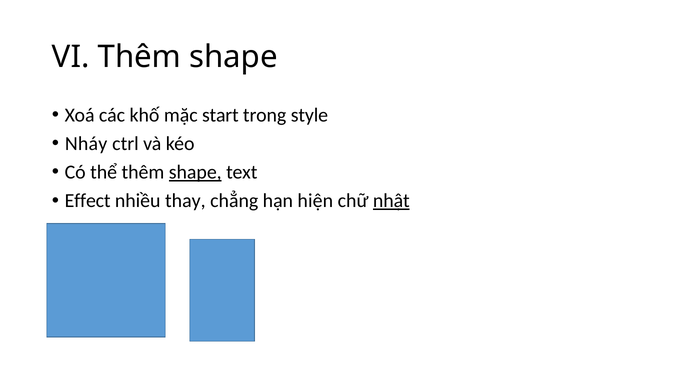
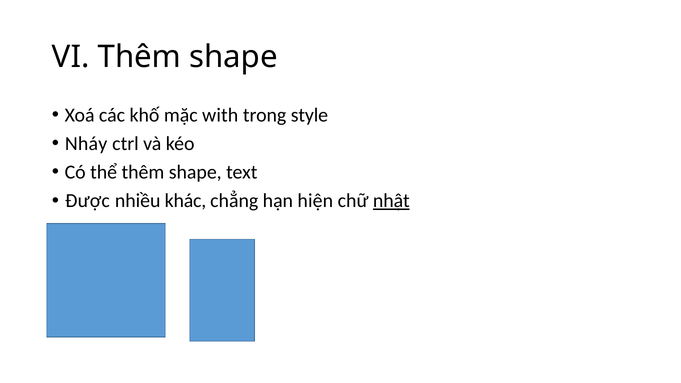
start: start -> with
shape at (195, 172) underline: present -> none
Effect: Effect -> Được
thay: thay -> khác
